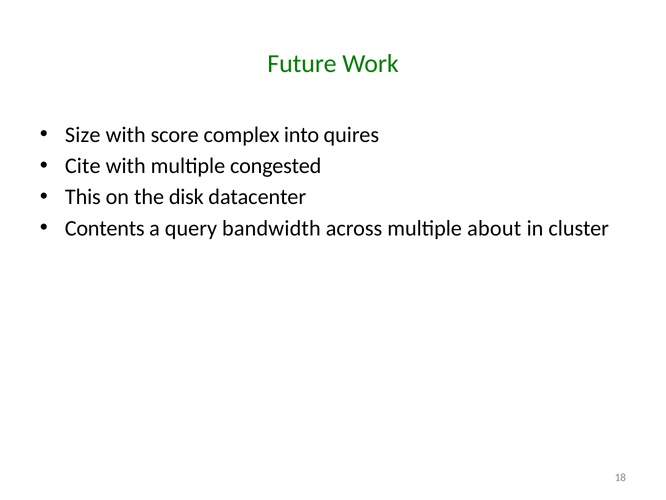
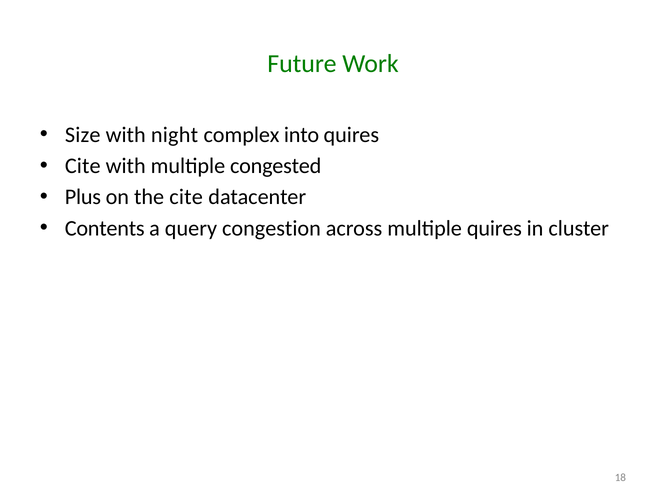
score: score -> night
This: This -> Plus
the disk: disk -> cite
bandwidth: bandwidth -> congestion
multiple about: about -> quires
